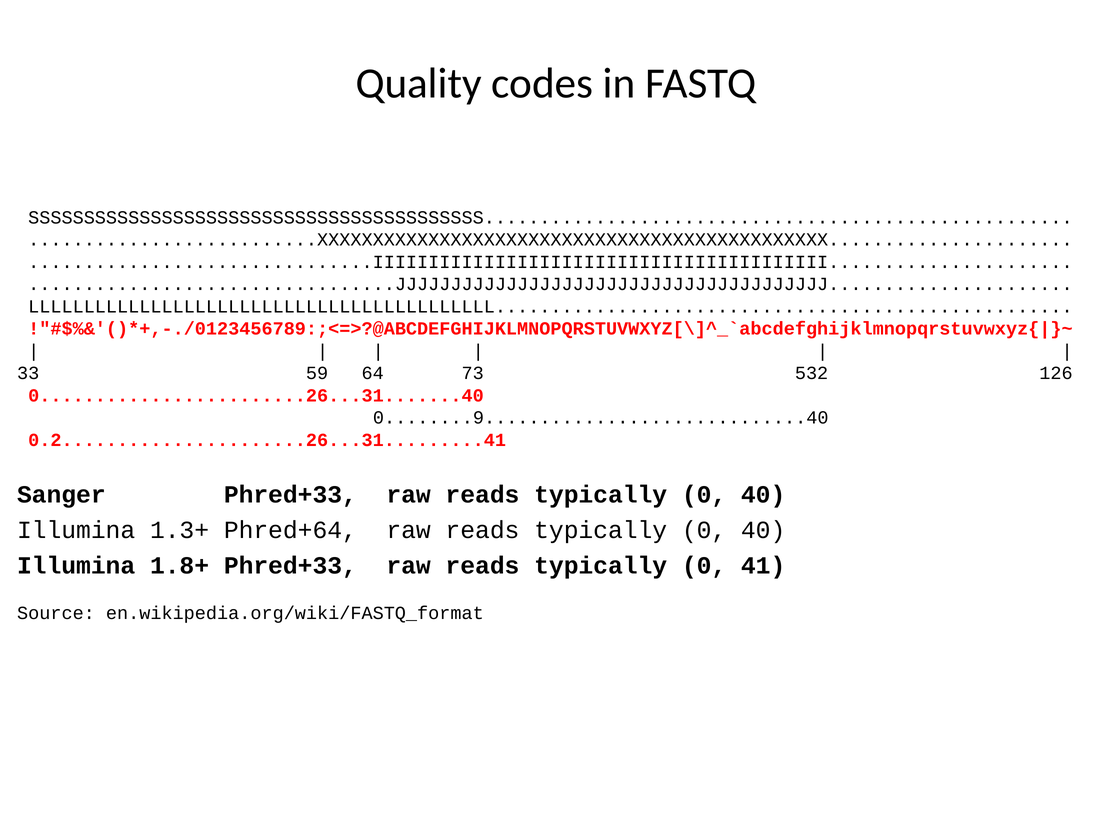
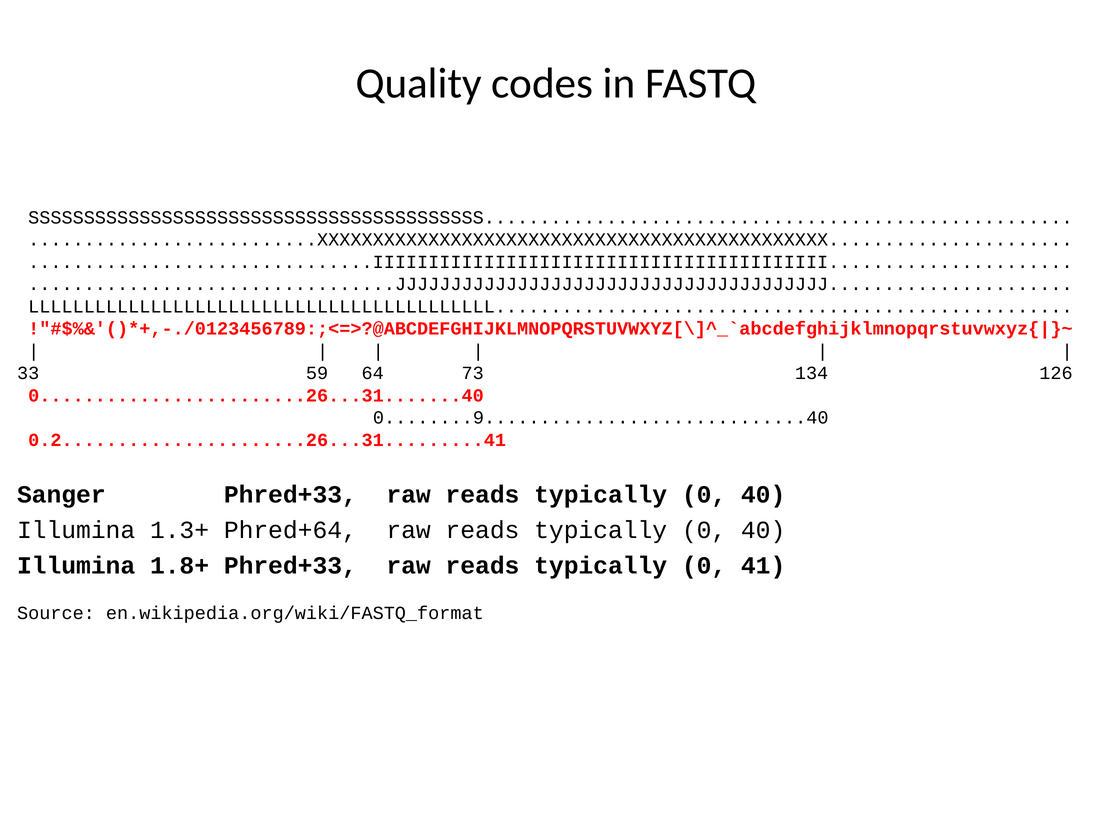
532: 532 -> 134
